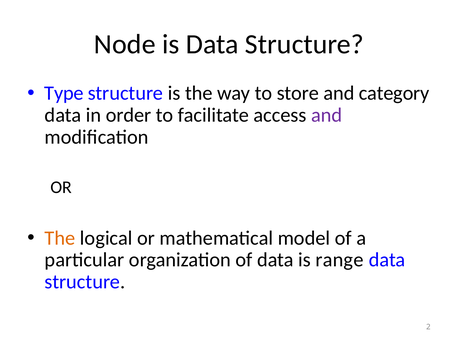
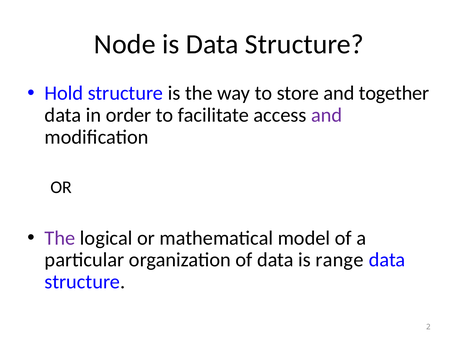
Type: Type -> Hold
category: category -> together
The at (60, 238) colour: orange -> purple
